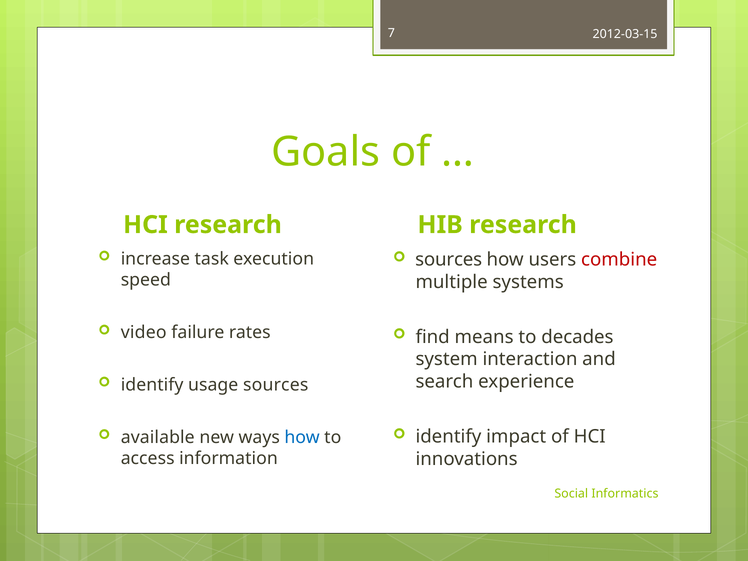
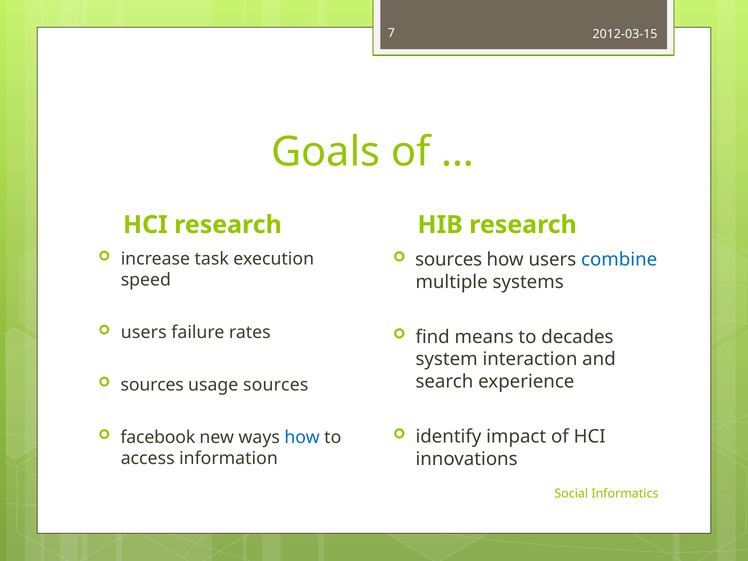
combine colour: red -> blue
video at (144, 332): video -> users
identify at (152, 385): identify -> sources
available: available -> facebook
